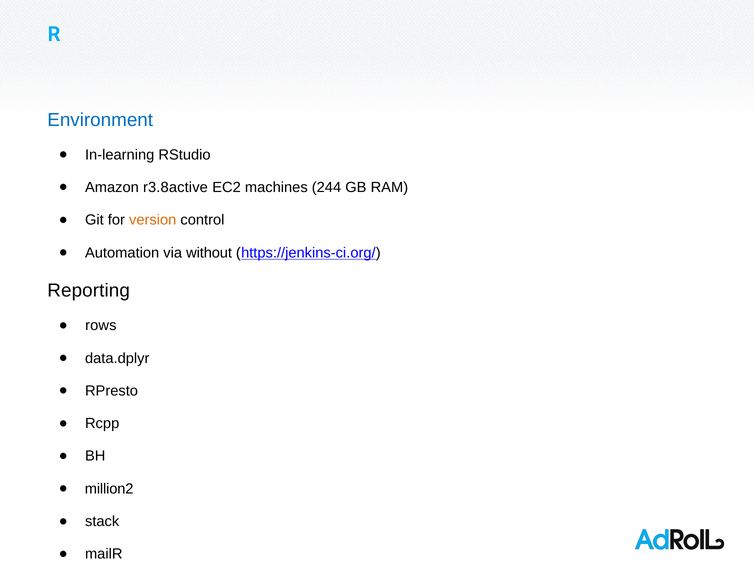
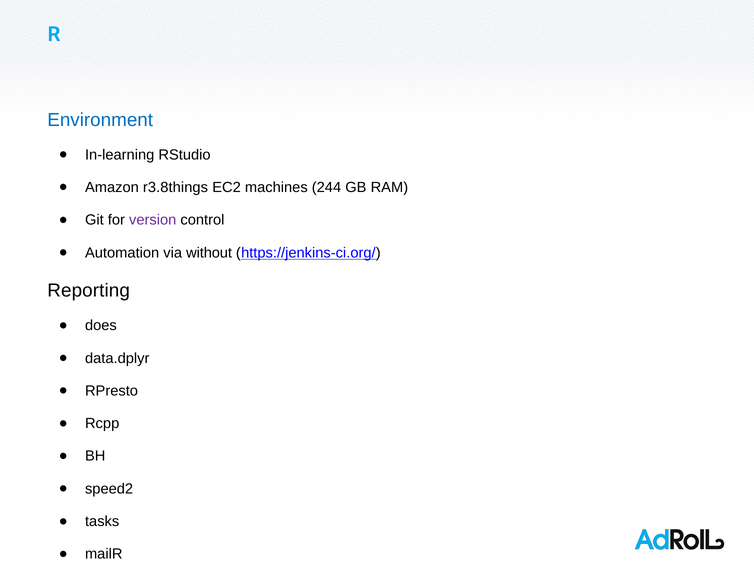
r3.8active: r3.8active -> r3.8things
version colour: orange -> purple
rows: rows -> does
million2: million2 -> speed2
stack: stack -> tasks
